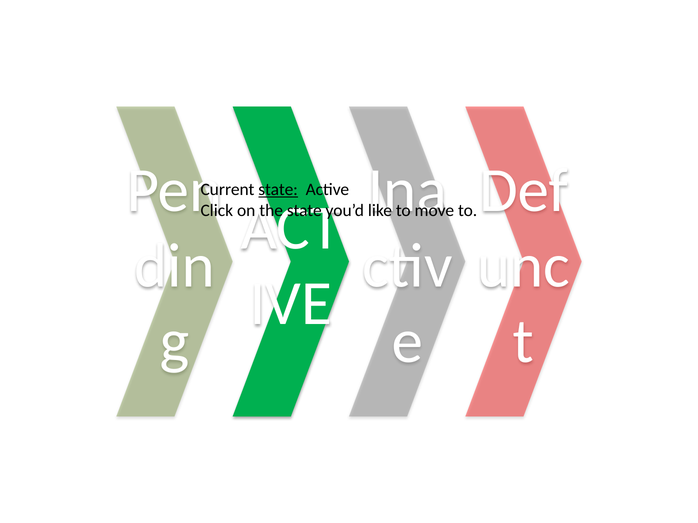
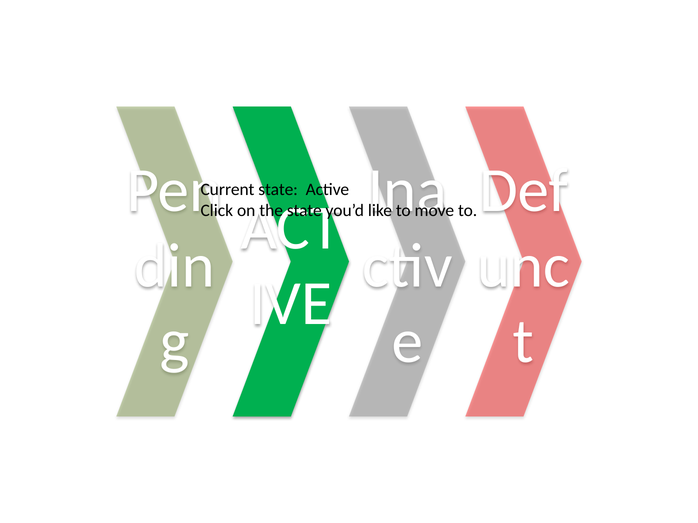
state at (278, 190) underline: present -> none
